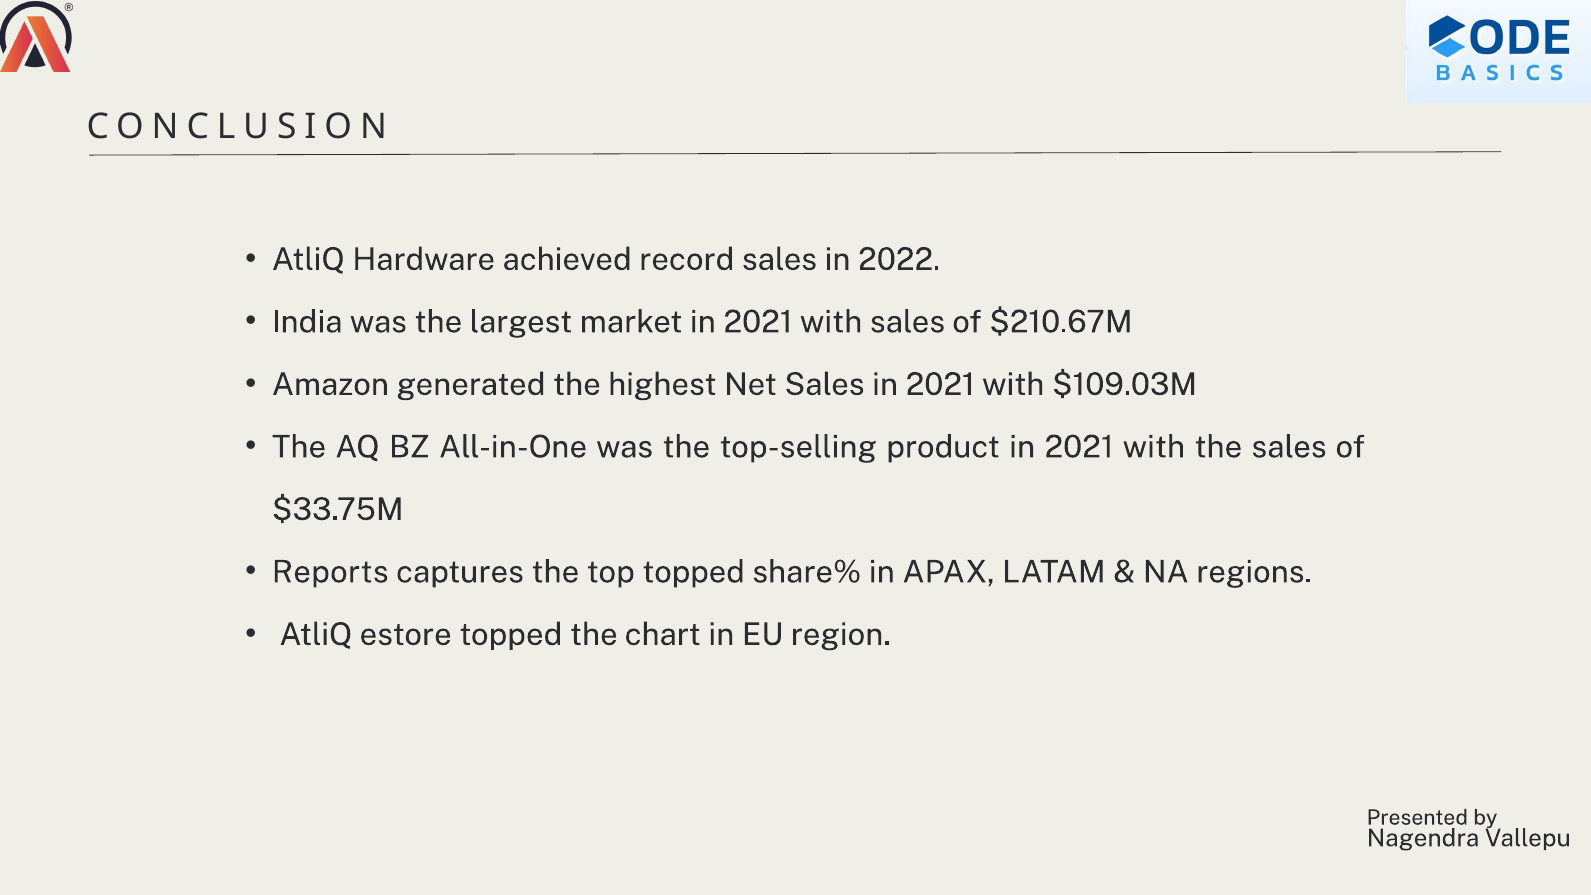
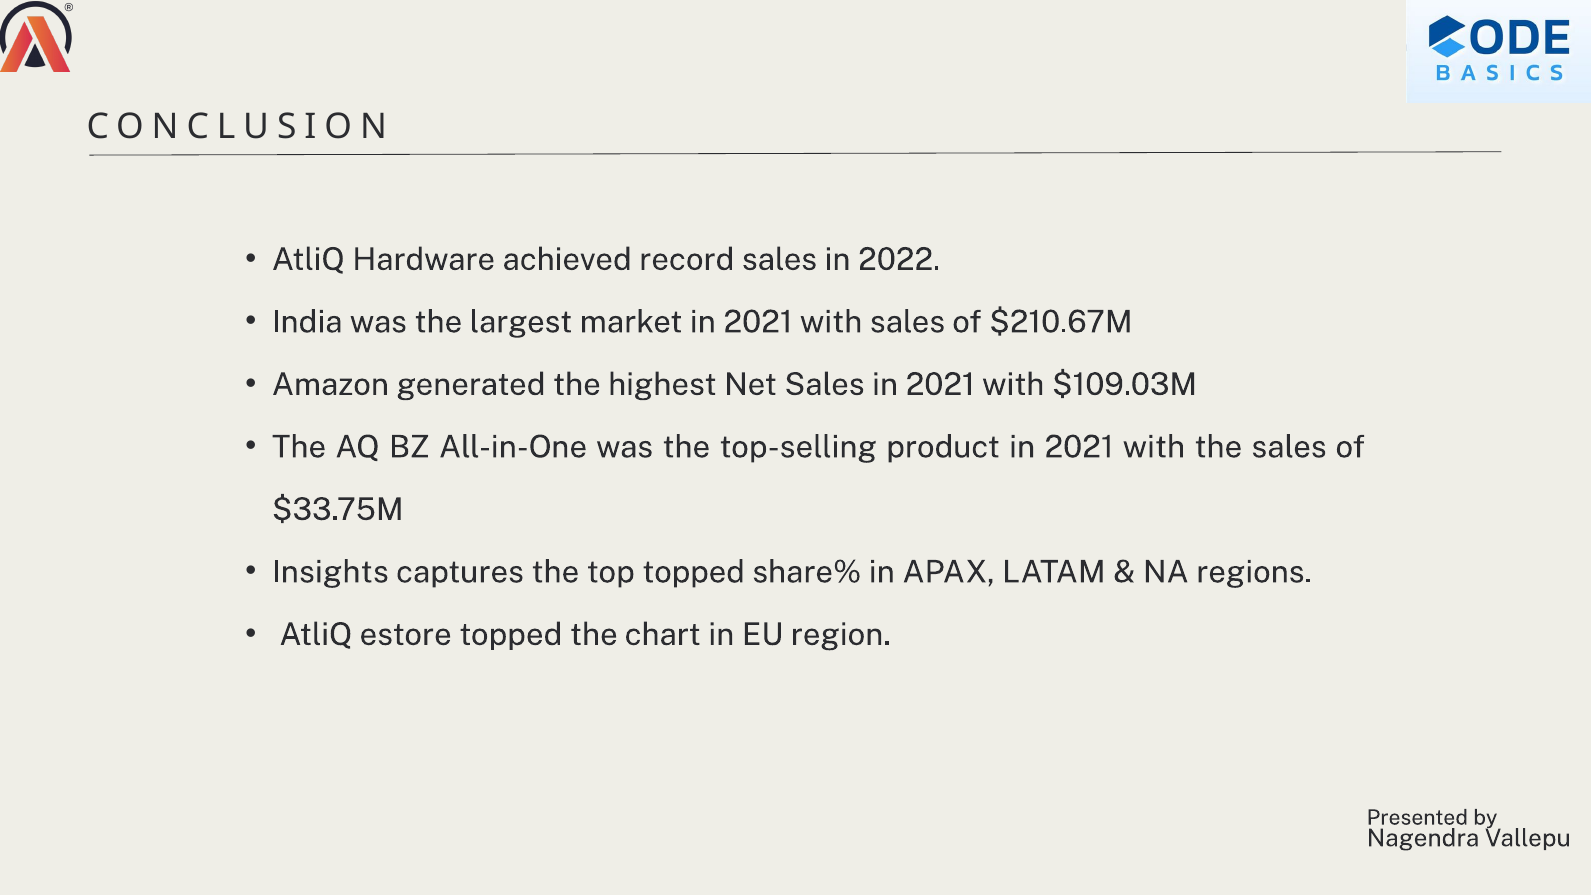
Reports: Reports -> Insights
